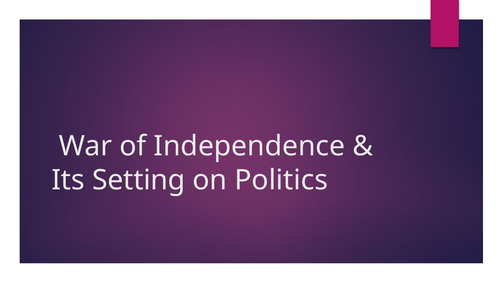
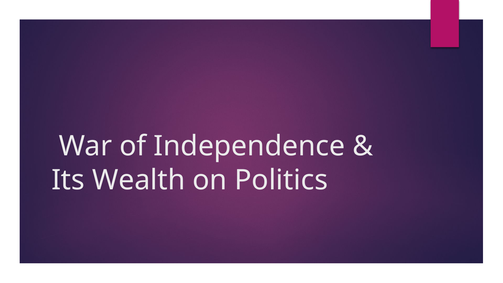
Setting: Setting -> Wealth
